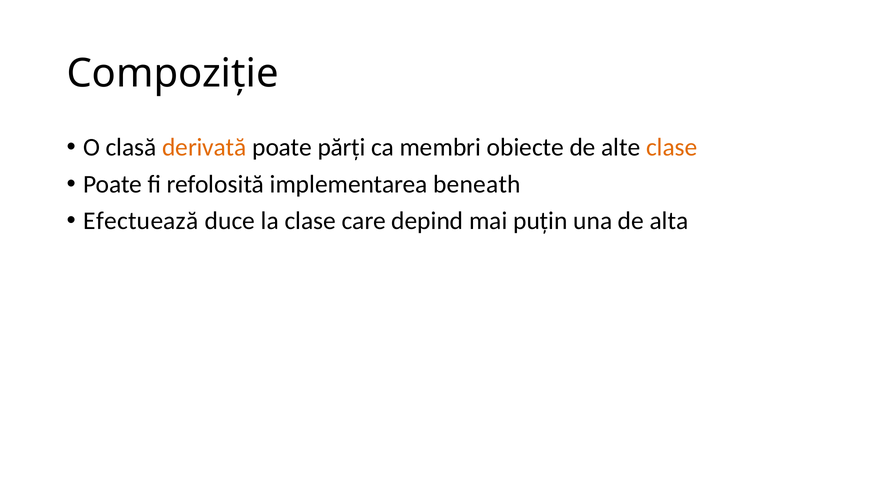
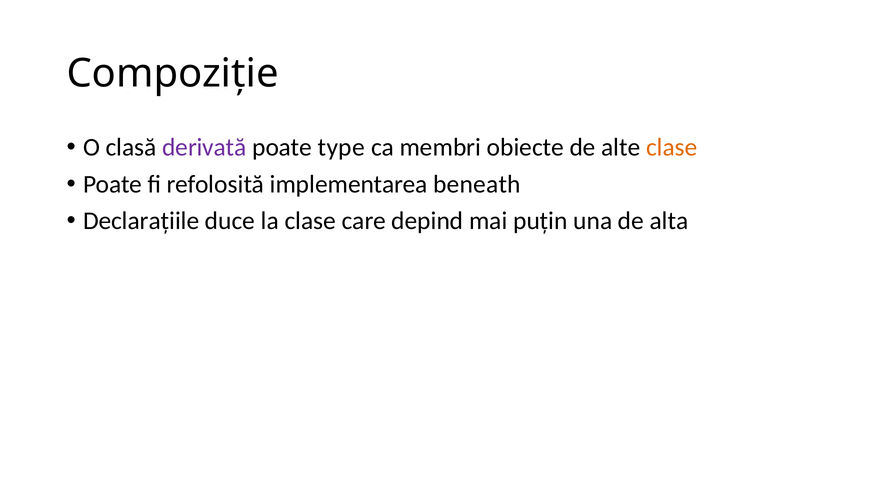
derivată colour: orange -> purple
părți: părți -> type
Efectuează: Efectuează -> Declarațiile
